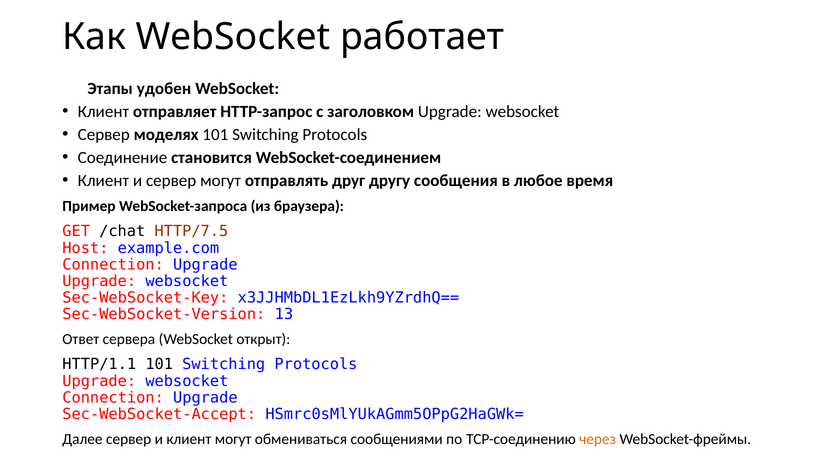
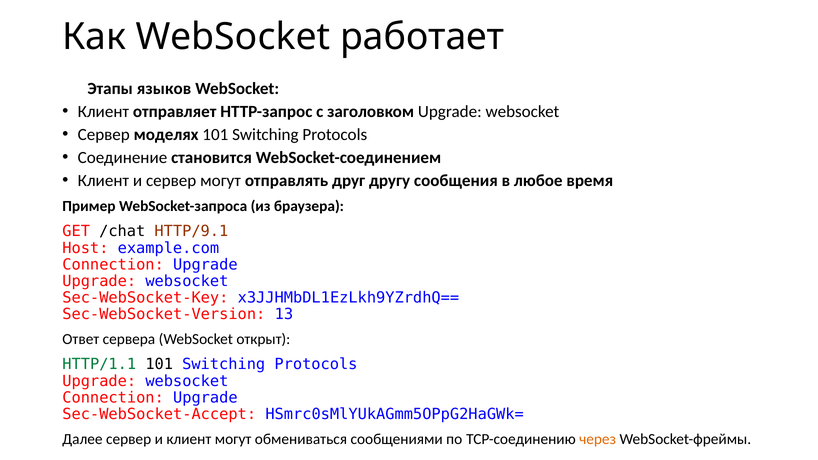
удобен: удобен -> языков
HTTP/7.5: HTTP/7.5 -> HTTP/9.1
HTTP/1.1 colour: black -> green
